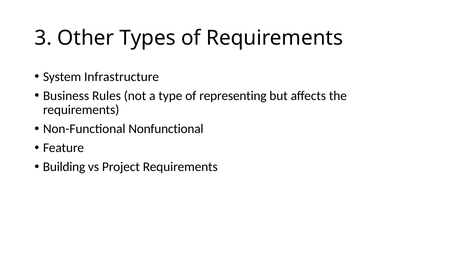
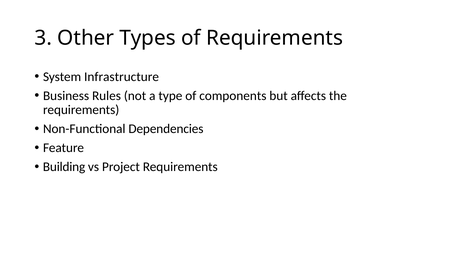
representing: representing -> components
Nonfunctional: Nonfunctional -> Dependencies
